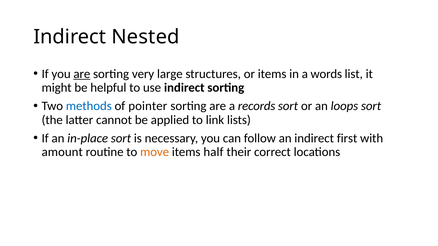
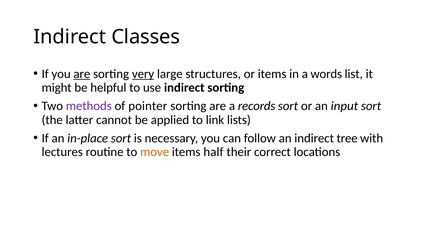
Nested: Nested -> Classes
very underline: none -> present
methods colour: blue -> purple
loops: loops -> input
first: first -> tree
amount: amount -> lectures
